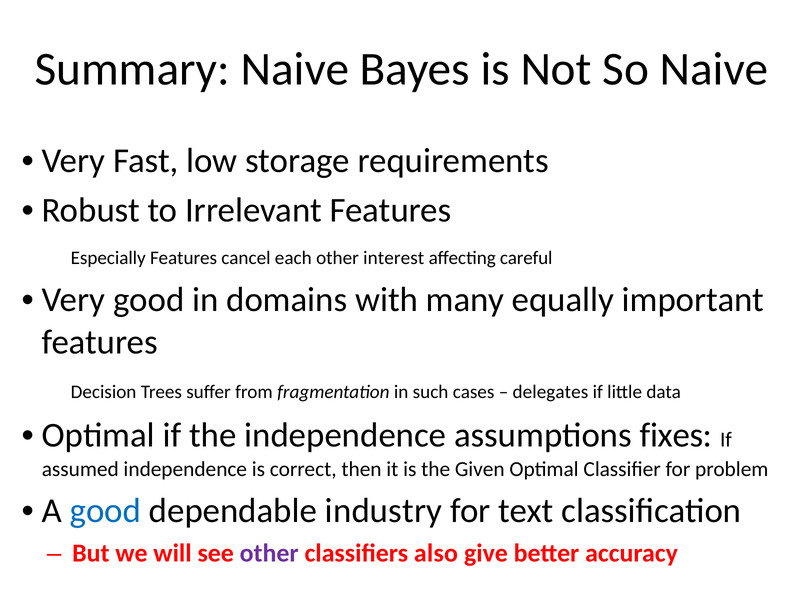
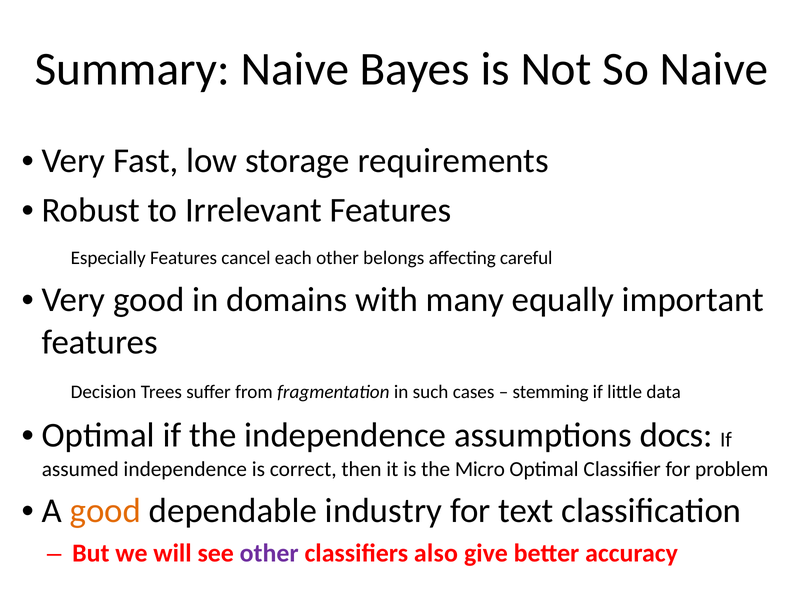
interest: interest -> belongs
delegates: delegates -> stemming
fixes: fixes -> docs
Given: Given -> Micro
good at (105, 511) colour: blue -> orange
